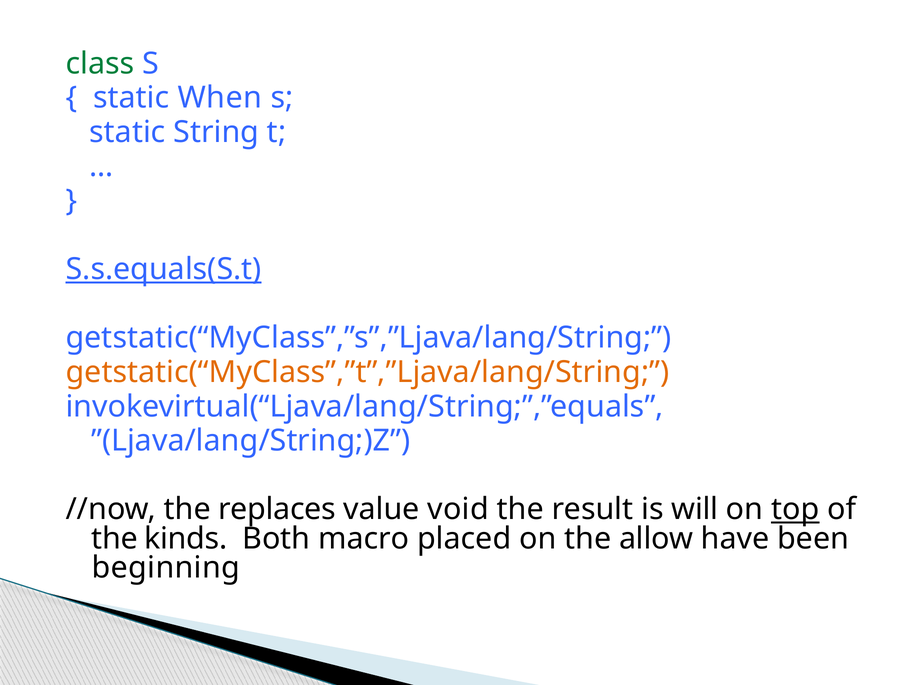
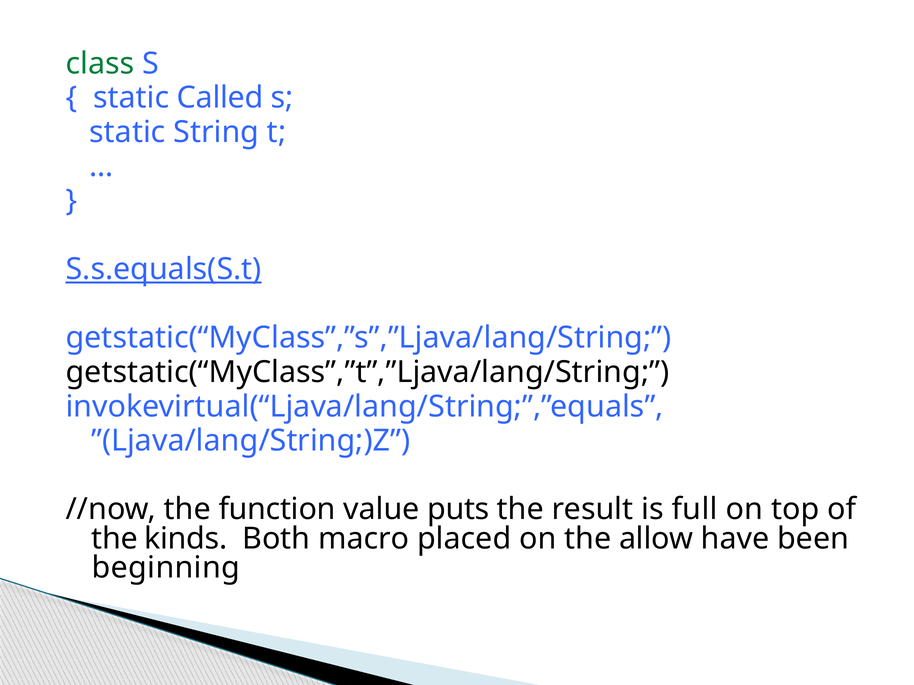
When: When -> Called
getstatic(“MyClass”,”t”,”Ljava/lang/String colour: orange -> black
replaces: replaces -> function
void: void -> puts
will: will -> full
top underline: present -> none
